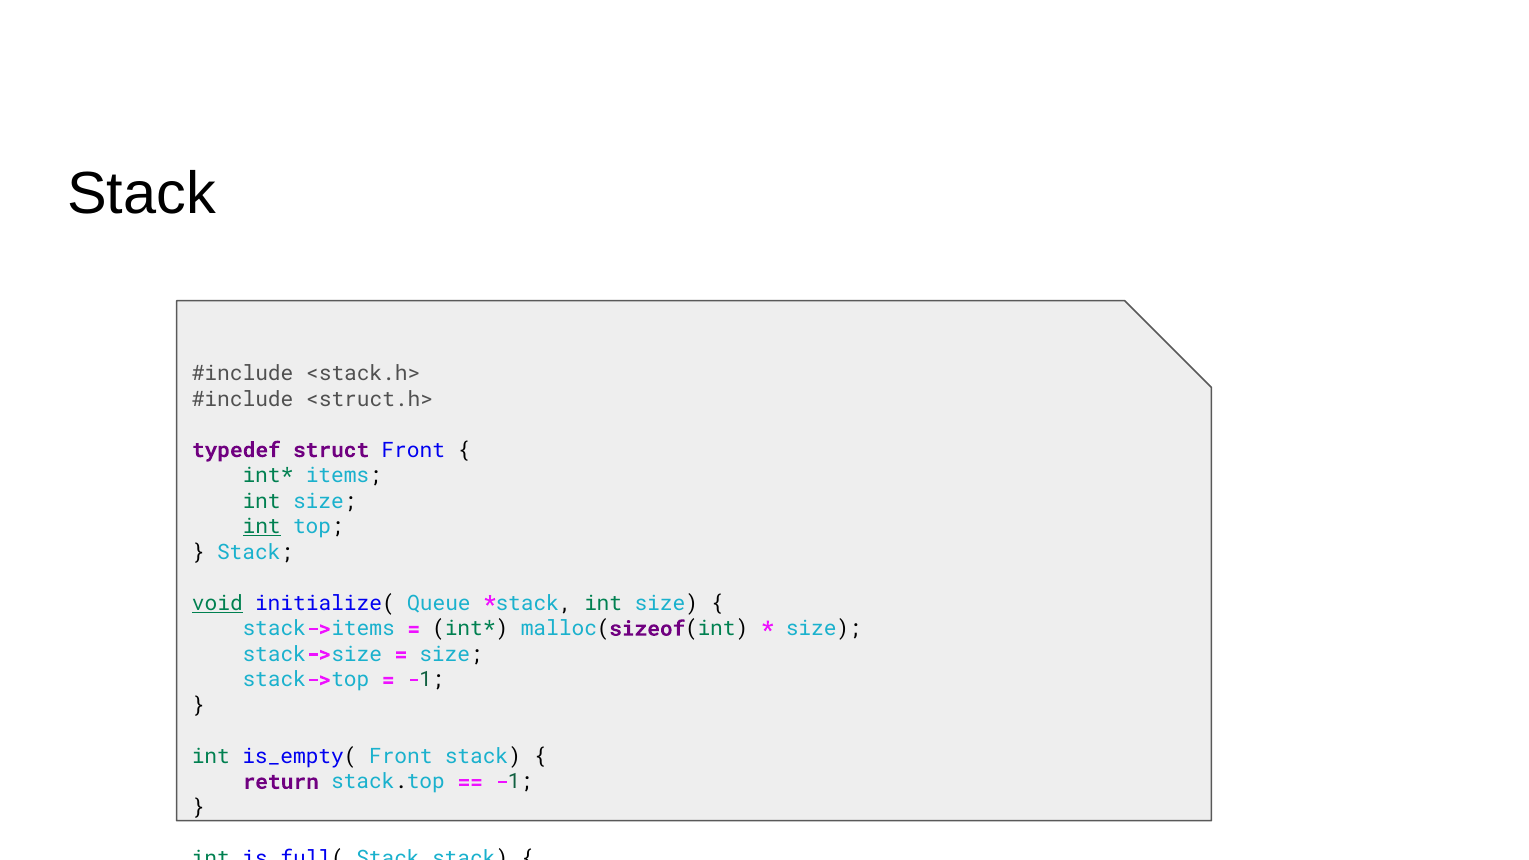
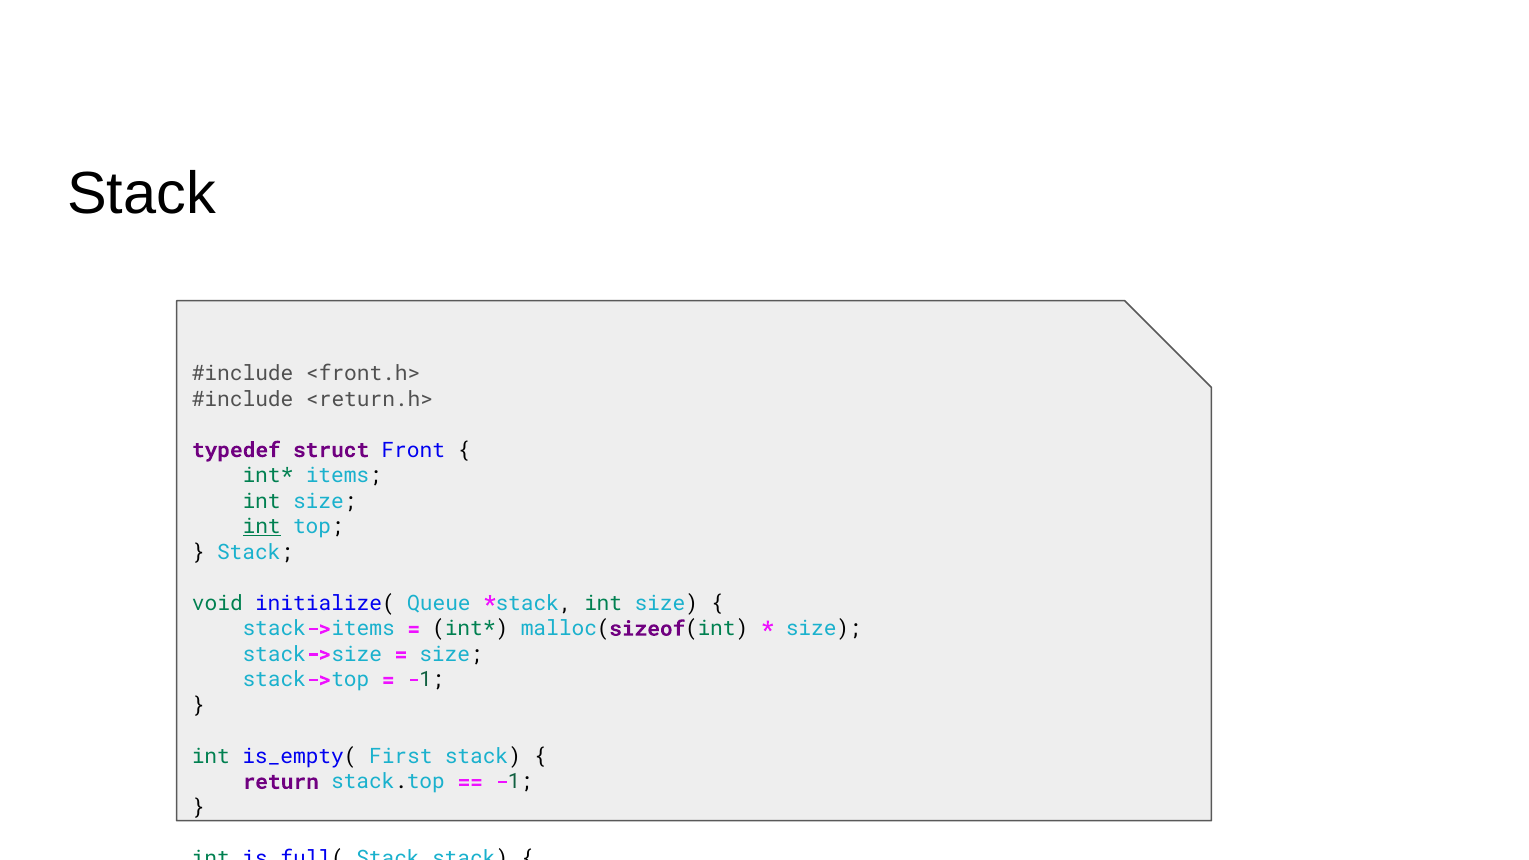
<stack.h>: <stack.h> -> <front.h>
<struct.h>: <struct.h> -> <return.h>
void at (217, 603) underline: present -> none
is_empty( Front: Front -> First
